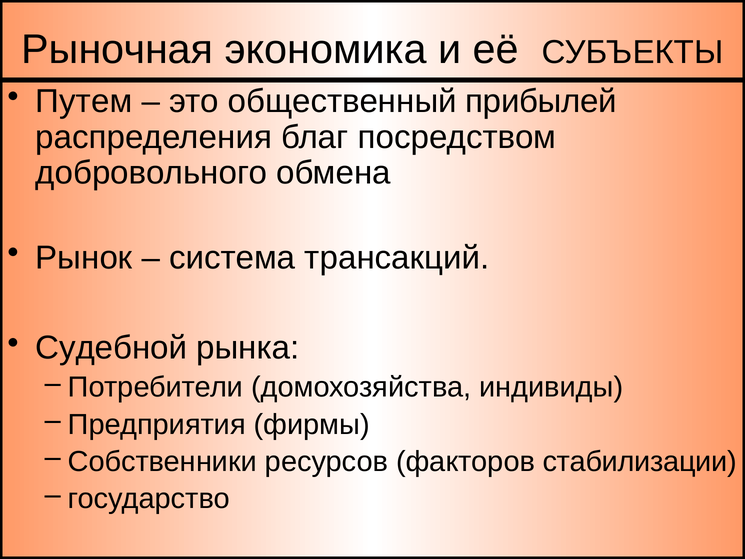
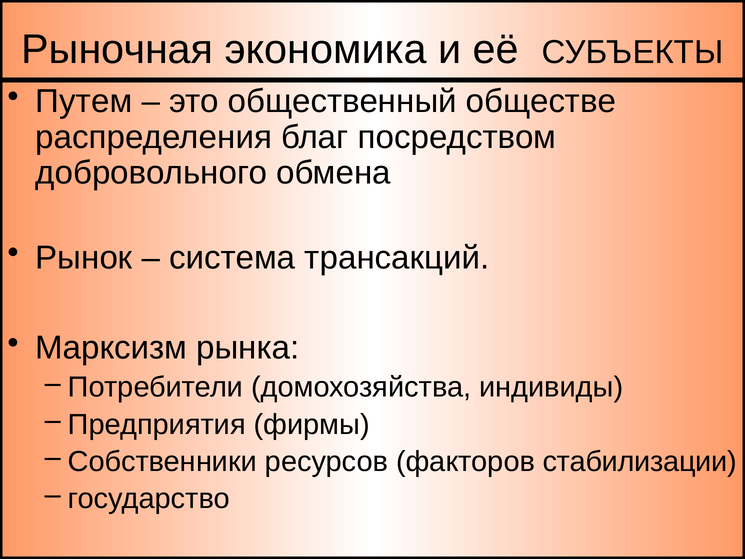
прибылей: прибылей -> обществе
Судебной: Судебной -> Марксизм
